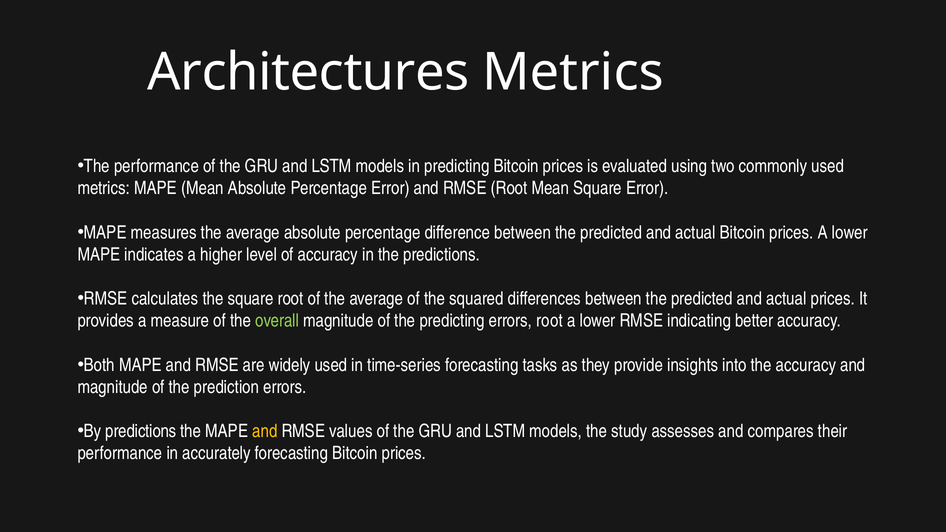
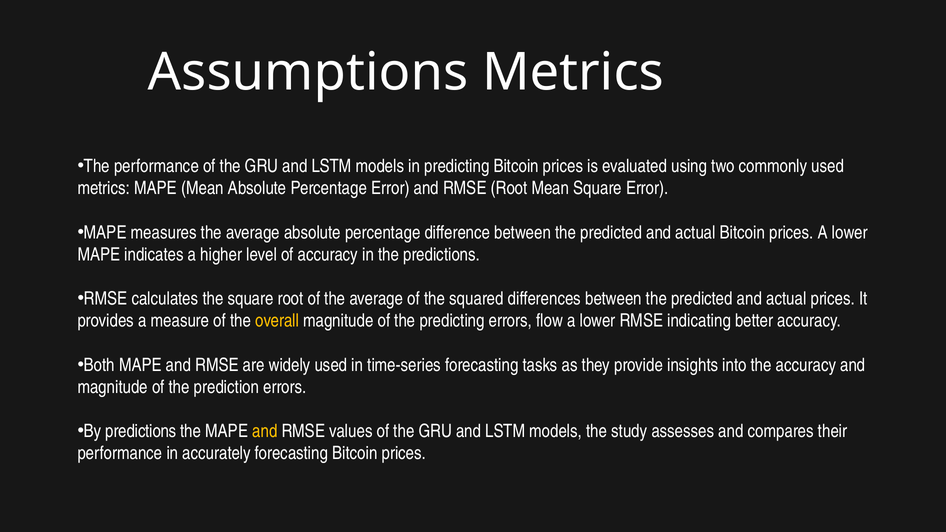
Architectures: Architectures -> Assumptions
overall colour: light green -> yellow
errors root: root -> flow
